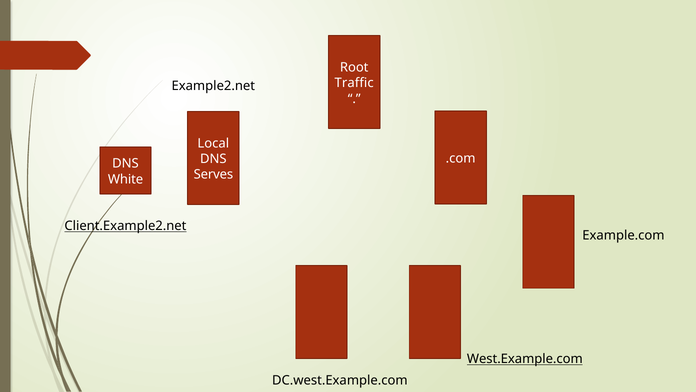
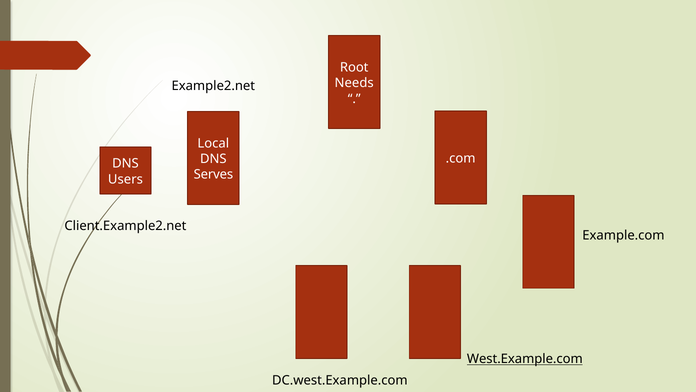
Traffic: Traffic -> Needs
White: White -> Users
Client.Example2.net underline: present -> none
